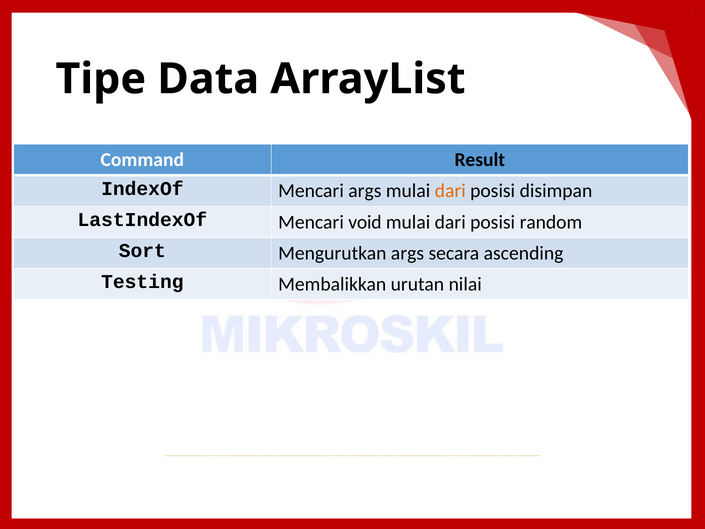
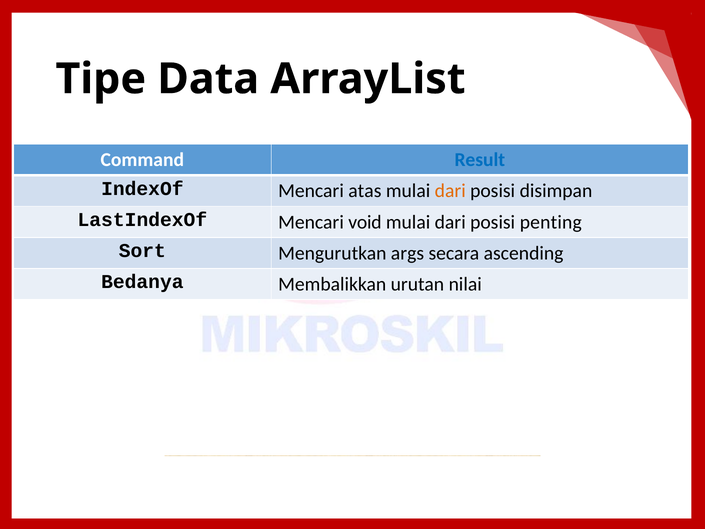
Result colour: black -> blue
Mencari args: args -> atas
random: random -> penting
Testing: Testing -> Bedanya
